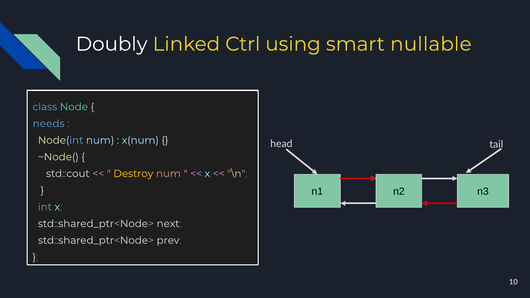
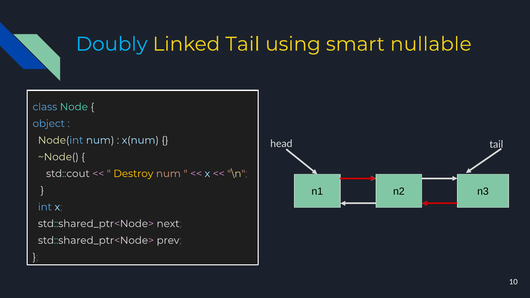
Doubly colour: white -> light blue
Linked Ctrl: Ctrl -> Tail
needs: needs -> object
